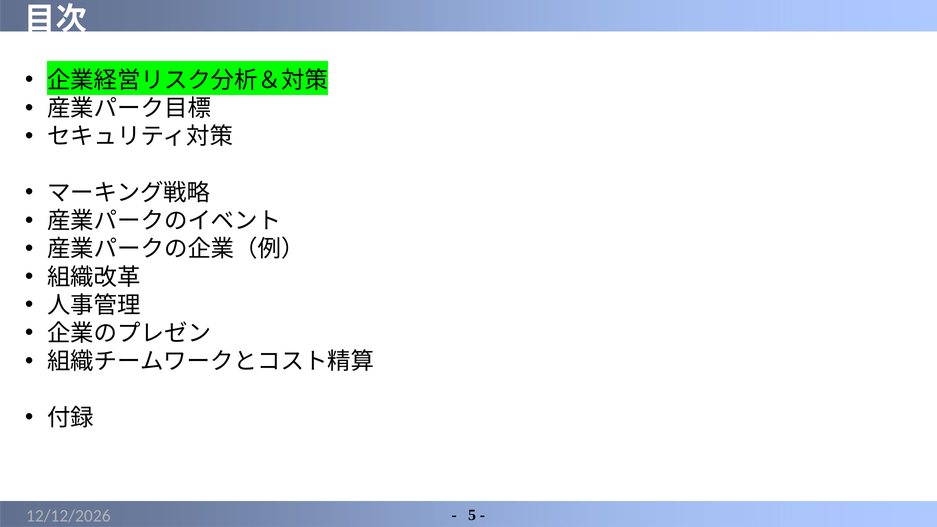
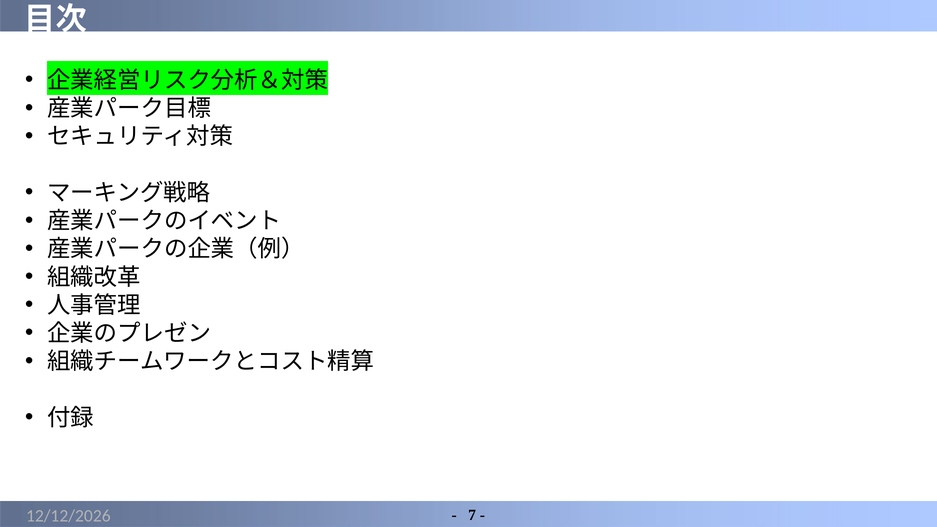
5: 5 -> 7
